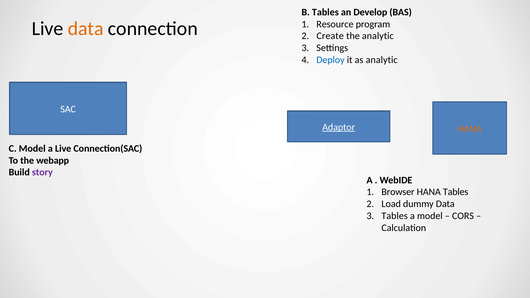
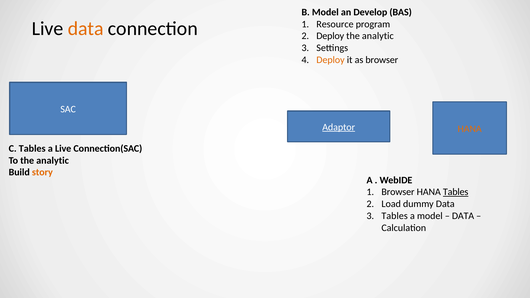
B Tables: Tables -> Model
Create at (330, 36): Create -> Deploy
Deploy at (331, 60) colour: blue -> orange
as analytic: analytic -> browser
C Model: Model -> Tables
To the webapp: webapp -> analytic
story colour: purple -> orange
Tables at (456, 192) underline: none -> present
CORS at (463, 216): CORS -> DATA
